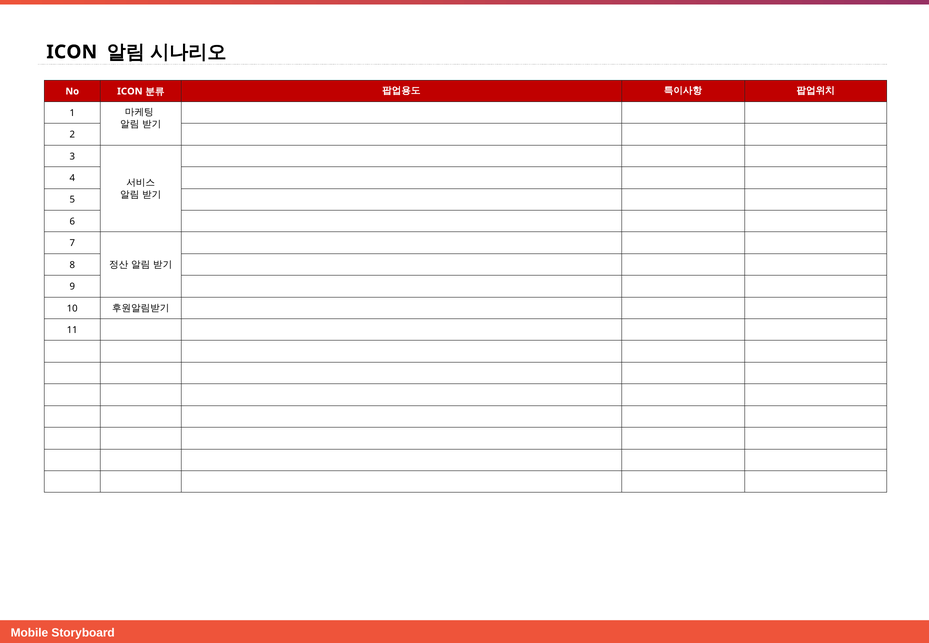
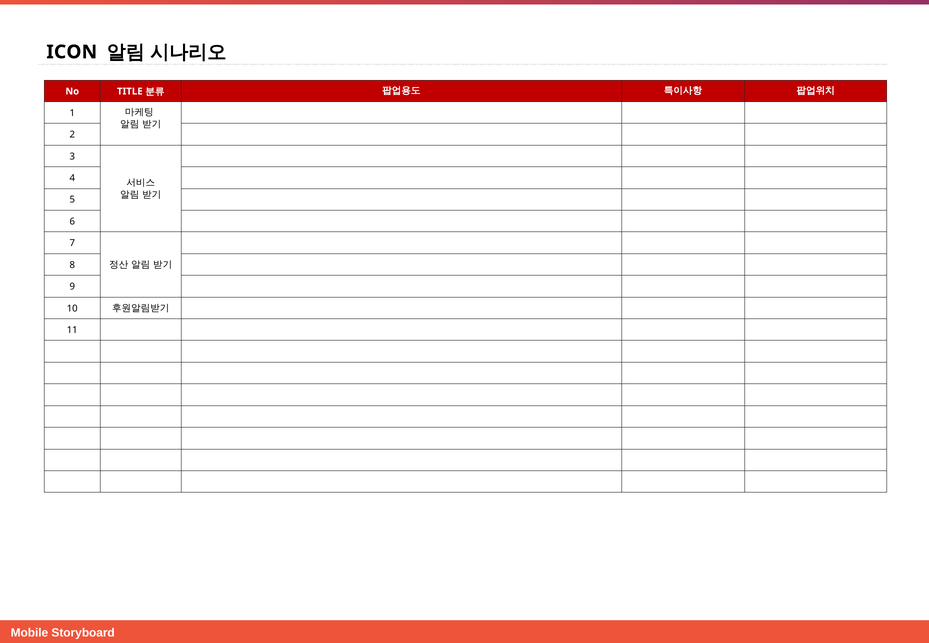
No ICON: ICON -> TITLE
